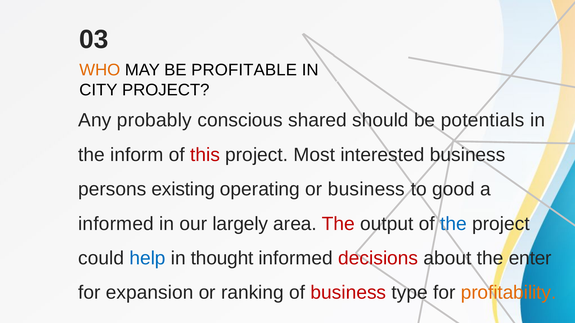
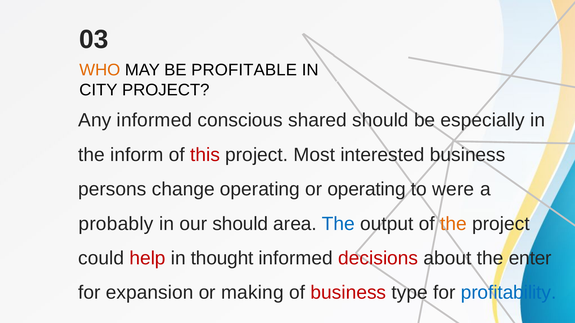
Any probably: probably -> informed
potentials: potentials -> especially
existing: existing -> change
or business: business -> operating
good: good -> were
informed at (116, 224): informed -> probably
our largely: largely -> should
The at (338, 224) colour: red -> blue
the at (454, 224) colour: blue -> orange
help colour: blue -> red
ranking: ranking -> making
profitability colour: orange -> blue
